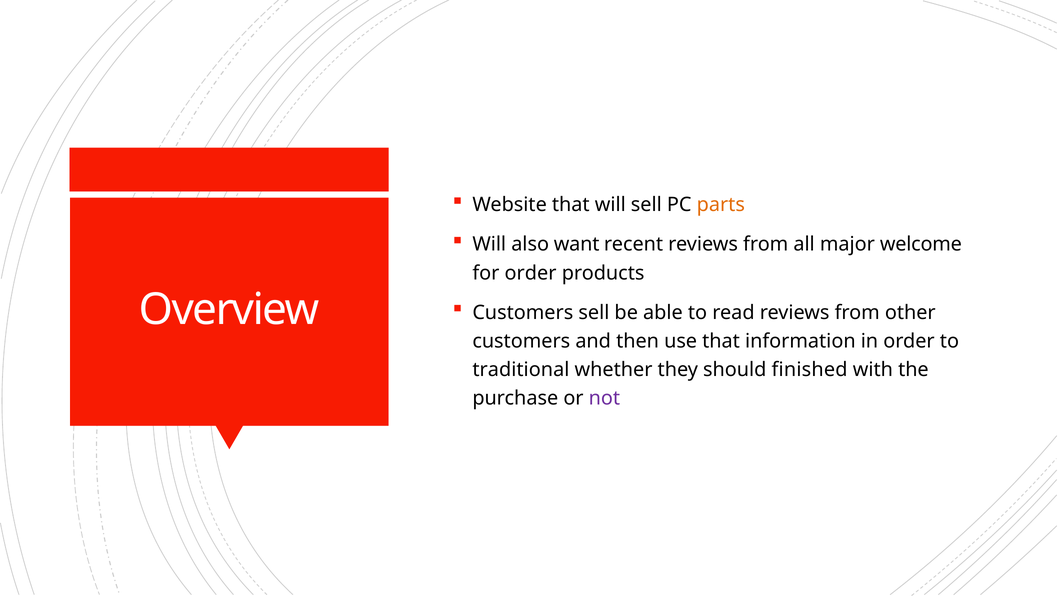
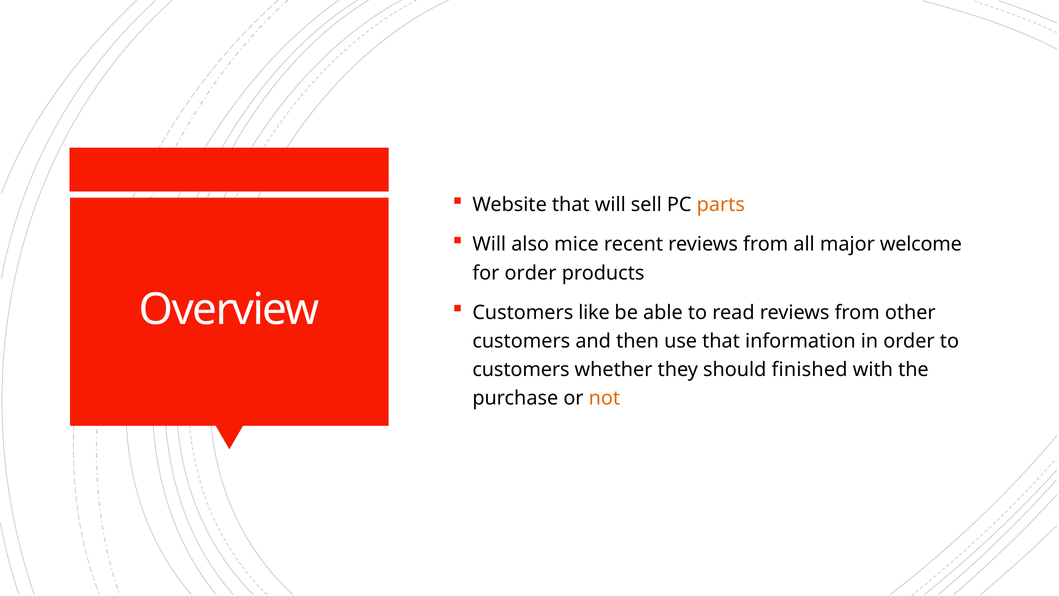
want: want -> mice
Customers sell: sell -> like
traditional at (521, 370): traditional -> customers
not colour: purple -> orange
